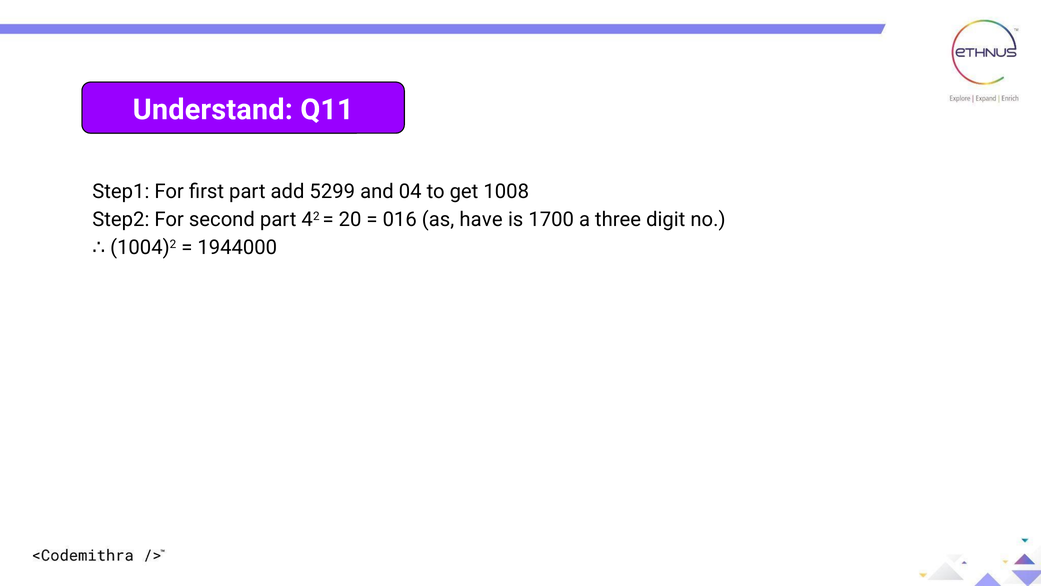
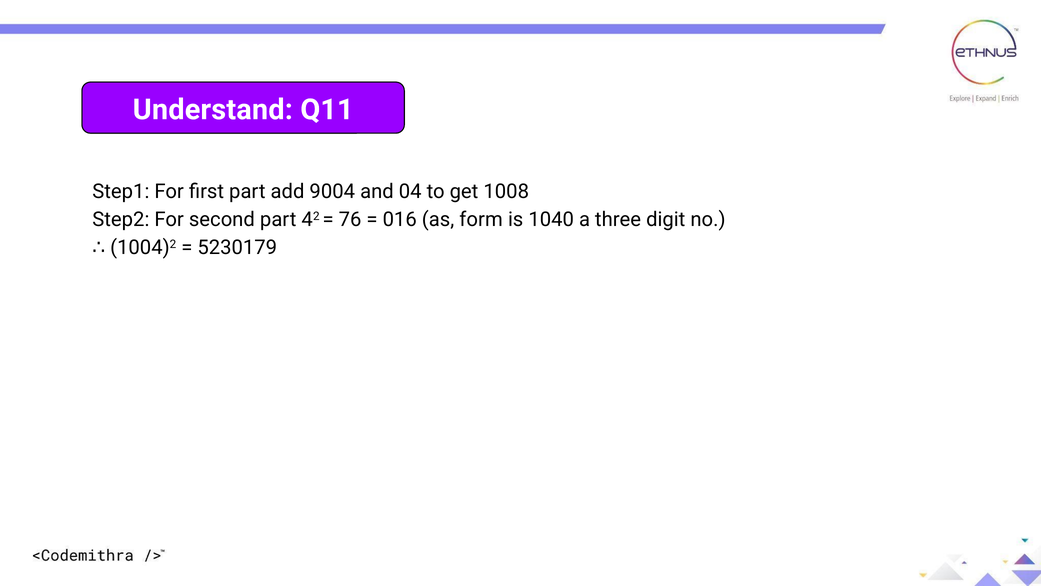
5299: 5299 -> 9004
20: 20 -> 76
have: have -> form
1700: 1700 -> 1040
1944000: 1944000 -> 5230179
